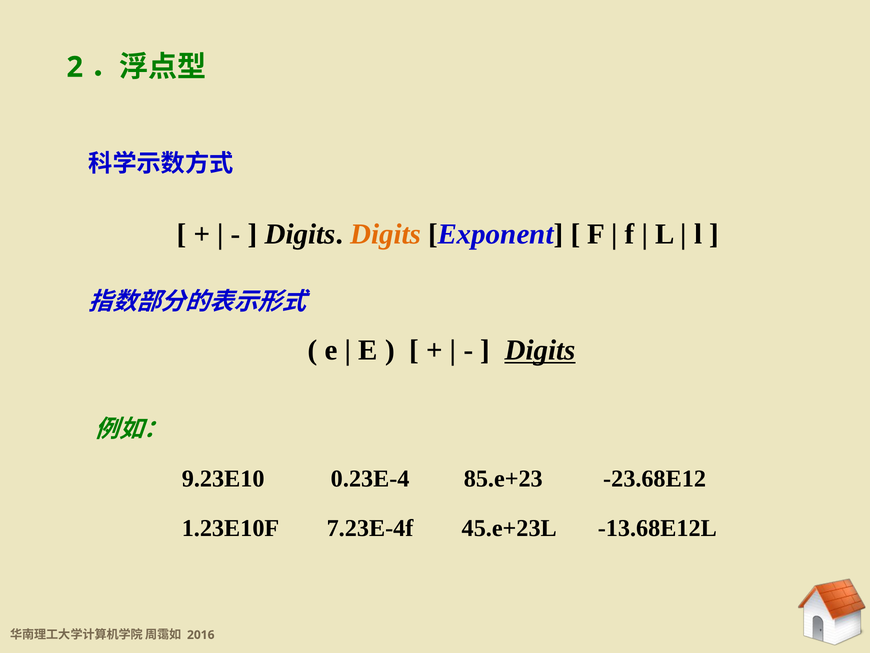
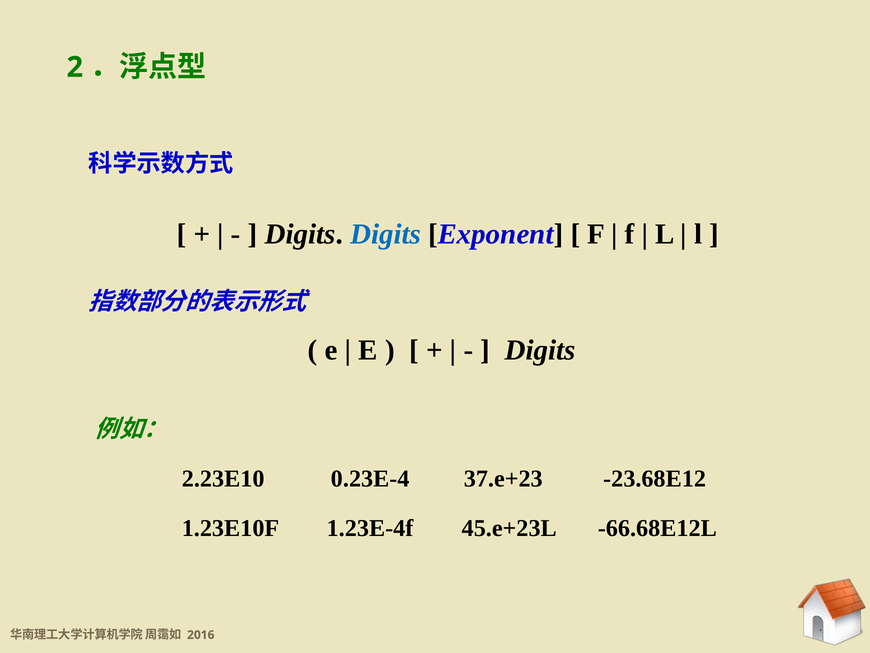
Digits at (386, 234) colour: orange -> blue
Digits at (540, 350) underline: present -> none
9.23E10: 9.23E10 -> 2.23E10
85.e+23: 85.e+23 -> 37.e+23
7.23E-4f: 7.23E-4f -> 1.23E-4f
-13.68E12L: -13.68E12L -> -66.68E12L
